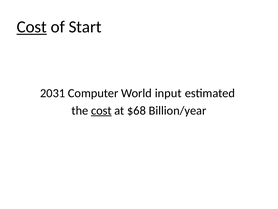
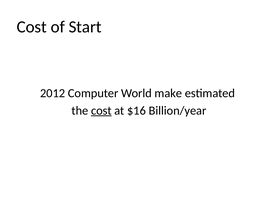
Cost at (32, 27) underline: present -> none
2031: 2031 -> 2012
input: input -> make
$68: $68 -> $16
